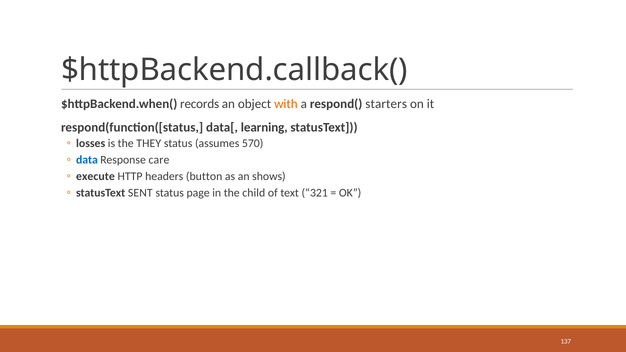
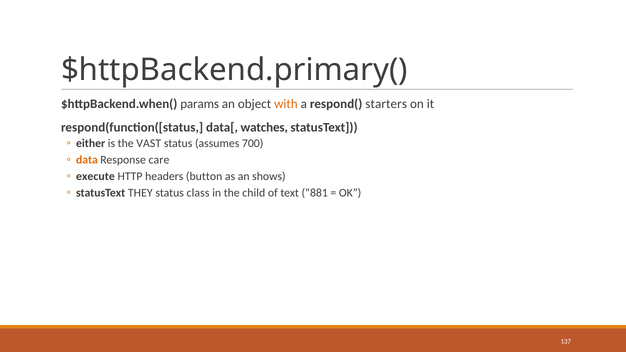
$httpBackend.callback(: $httpBackend.callback( -> $httpBackend.primary(
records: records -> params
learning: learning -> watches
losses: losses -> either
THEY: THEY -> VAST
570: 570 -> 700
data colour: blue -> orange
SENT: SENT -> THEY
page: page -> class
321: 321 -> 881
